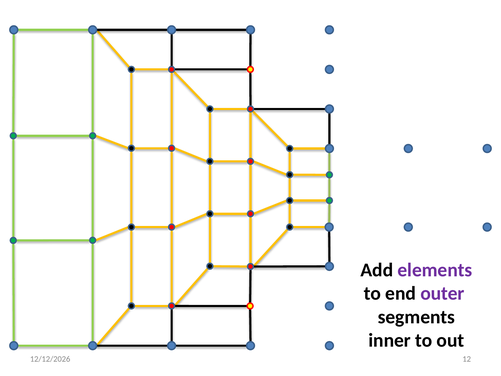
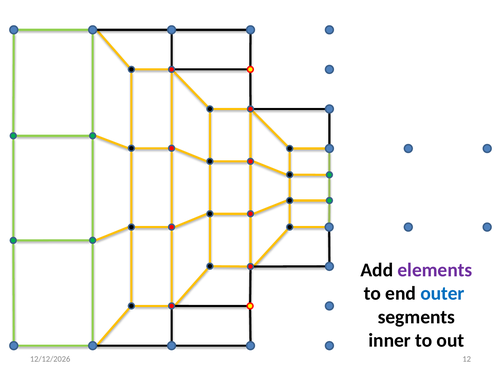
outer colour: purple -> blue
